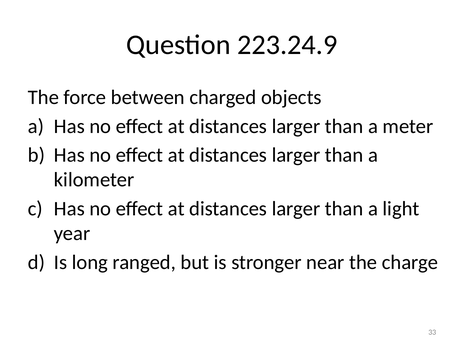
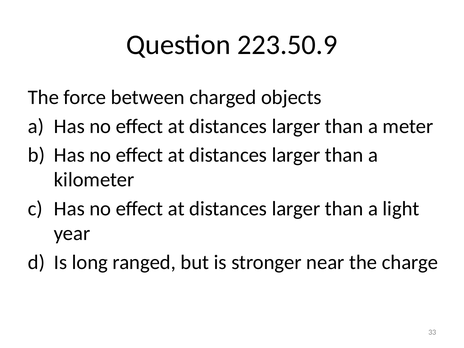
223.24.9: 223.24.9 -> 223.50.9
